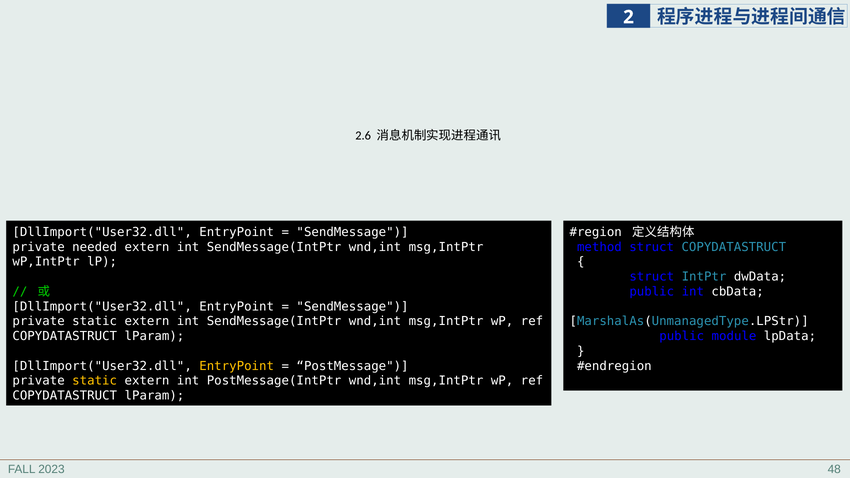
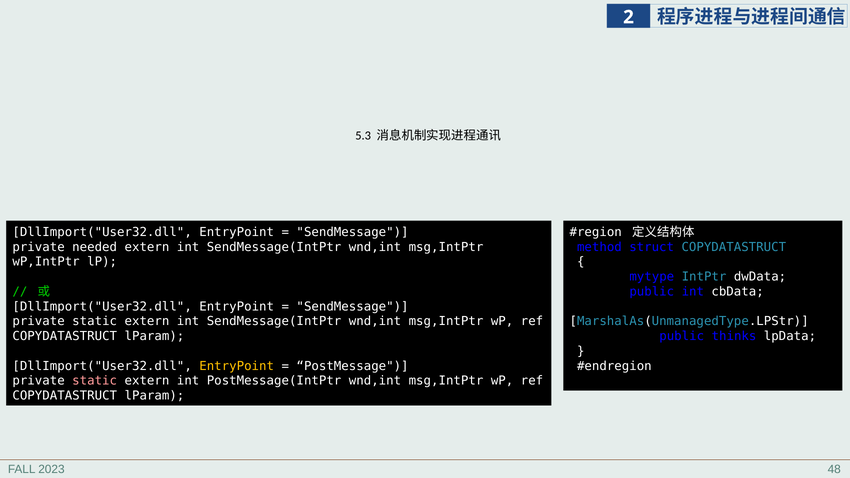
2.6: 2.6 -> 5.3
struct at (652, 277): struct -> mytype
module: module -> thinks
static at (95, 381) colour: yellow -> pink
